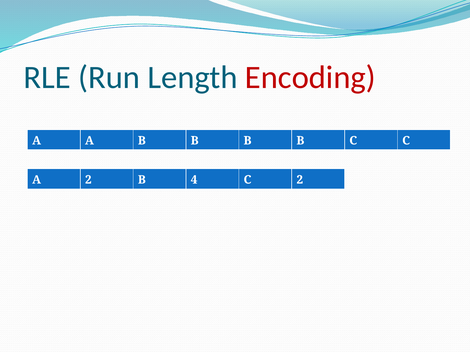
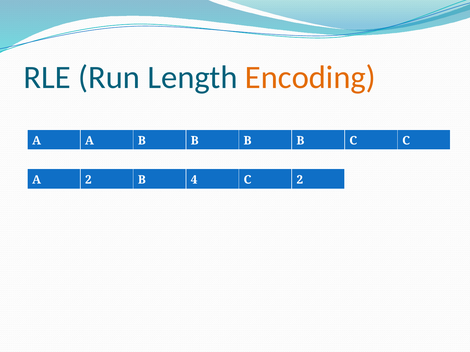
Encoding colour: red -> orange
